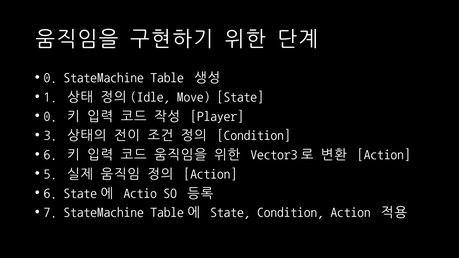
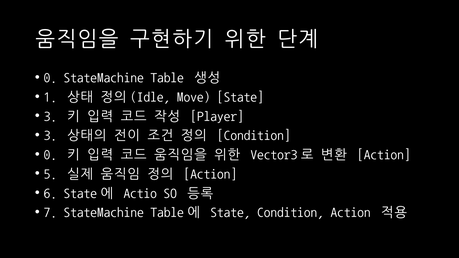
0 at (50, 116): 0 -> 3
6 at (50, 155): 6 -> 0
